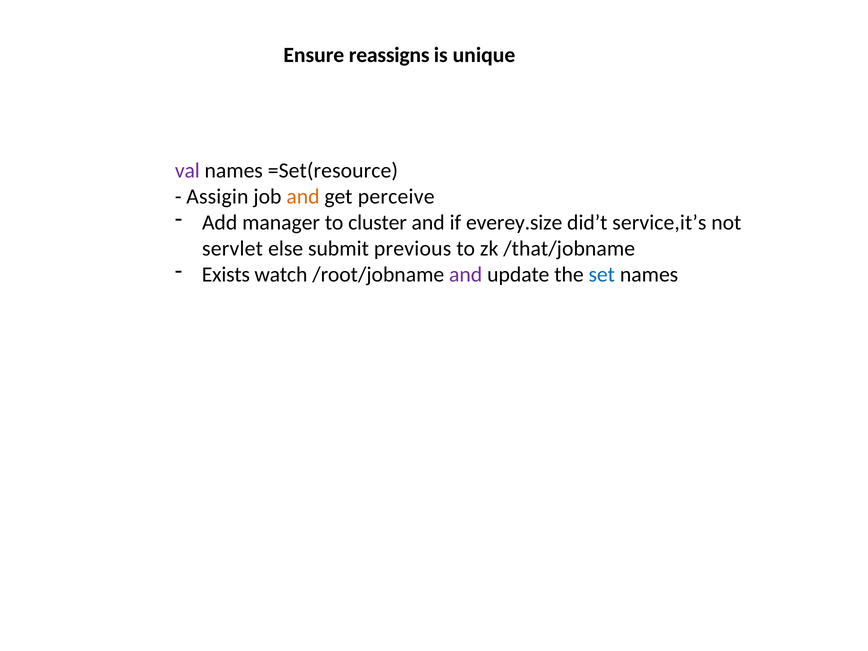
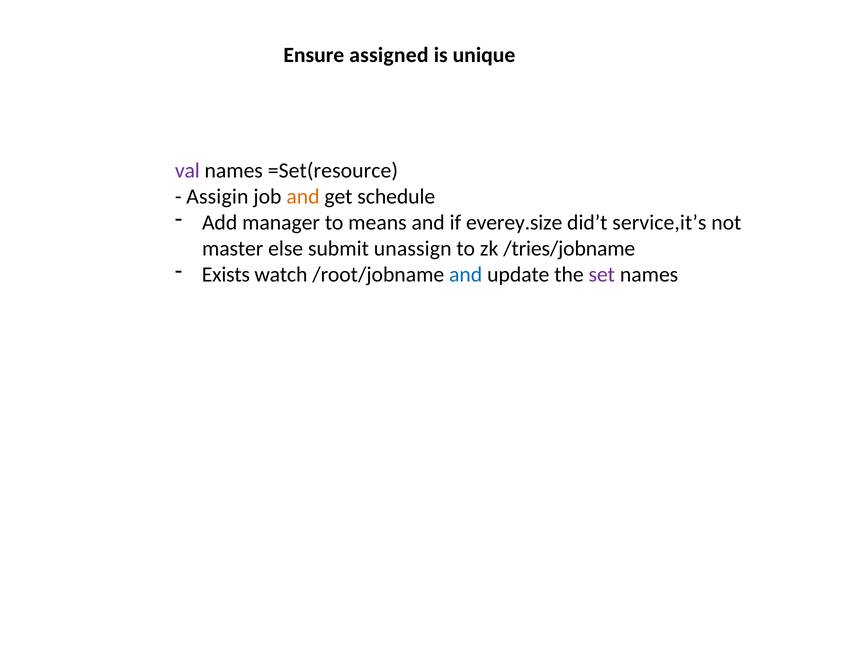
reassigns: reassigns -> assigned
perceive: perceive -> schedule
cluster: cluster -> means
servlet: servlet -> master
previous: previous -> unassign
/that/jobname: /that/jobname -> /tries/jobname
and at (466, 275) colour: purple -> blue
set colour: blue -> purple
